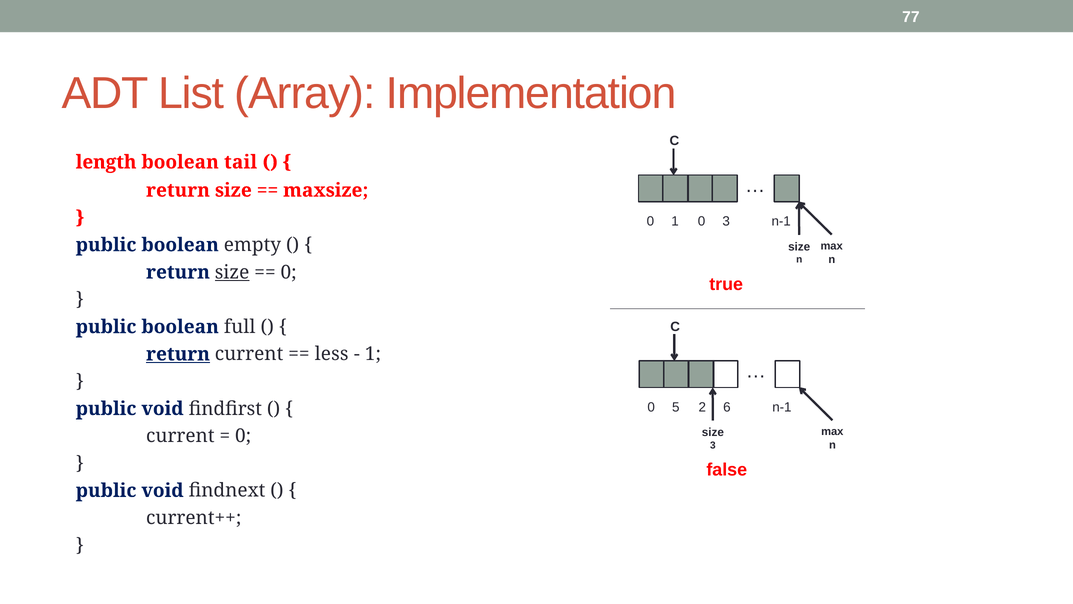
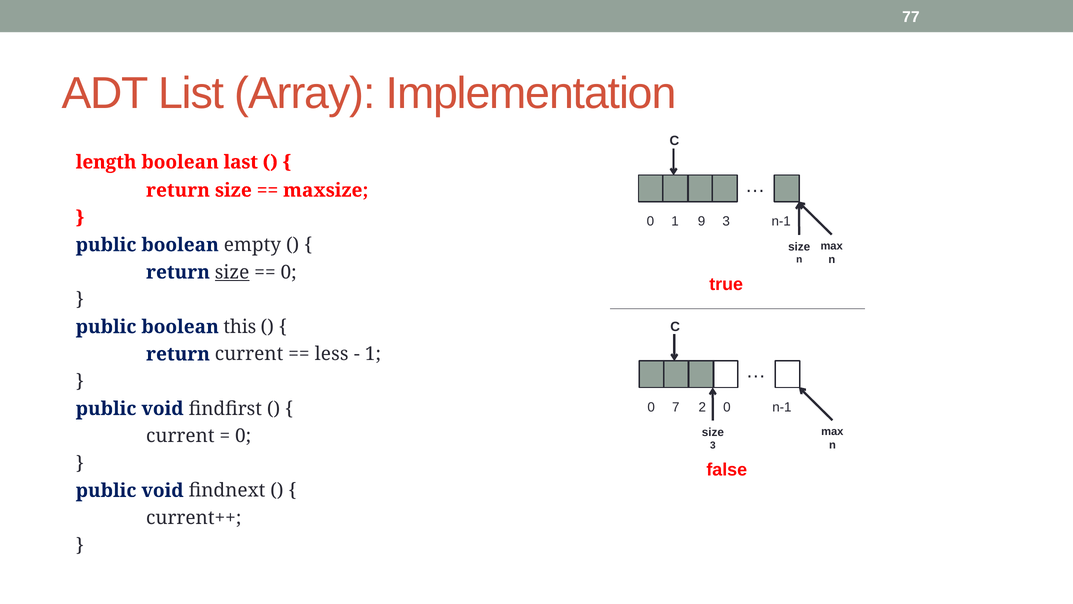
tail: tail -> last
1 0: 0 -> 9
full: full -> this
return at (178, 354) underline: present -> none
5: 5 -> 7
2 6: 6 -> 0
